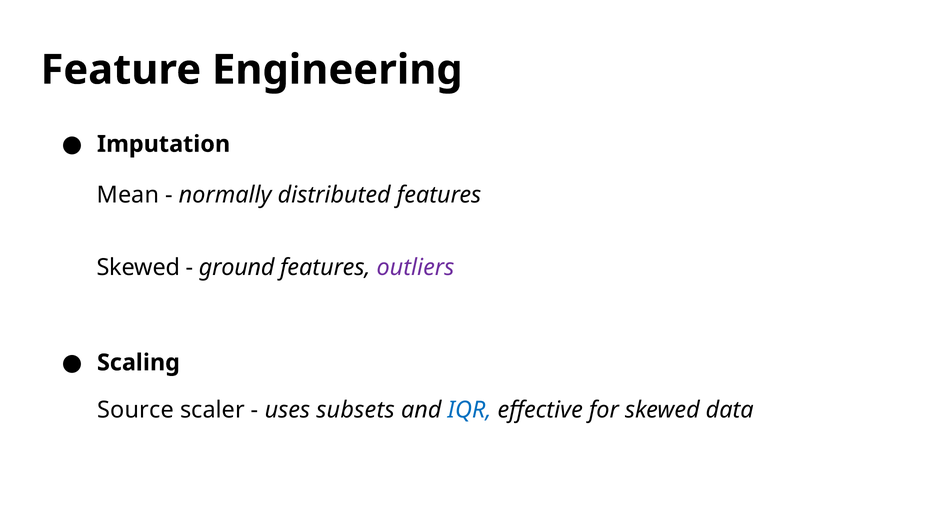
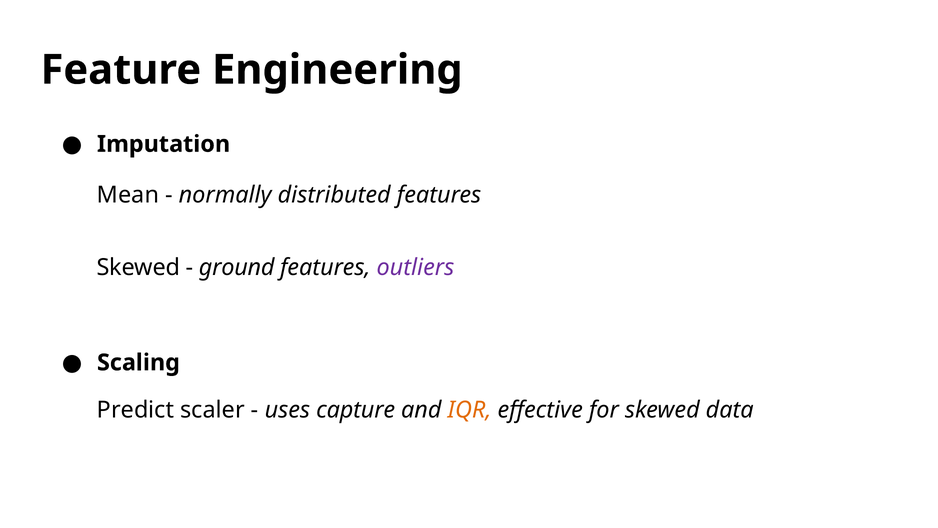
Source: Source -> Predict
subsets: subsets -> capture
IQR colour: blue -> orange
